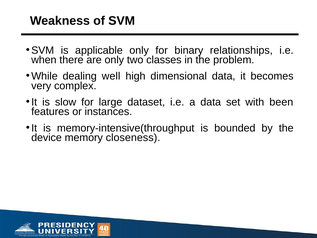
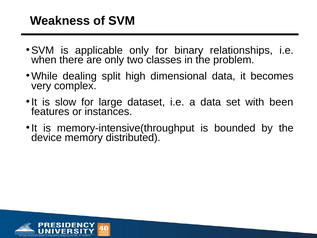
well: well -> split
closeness: closeness -> distributed
